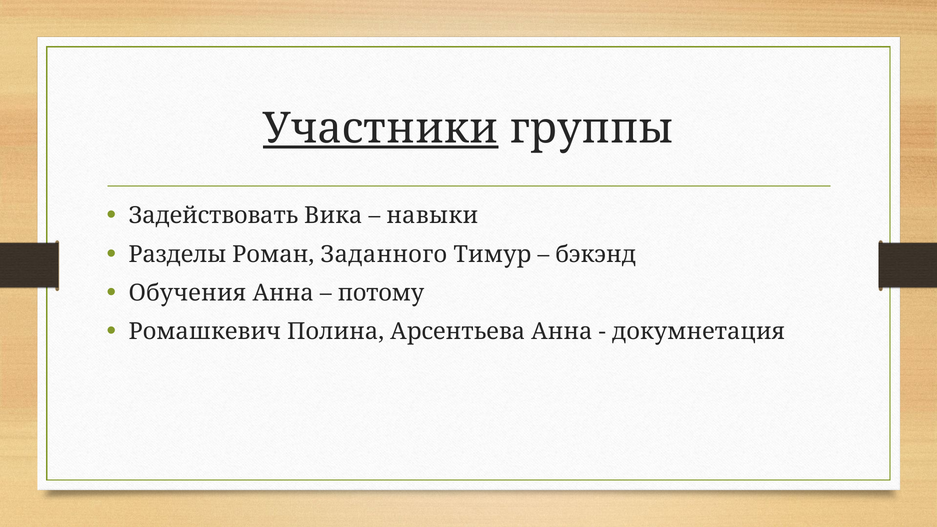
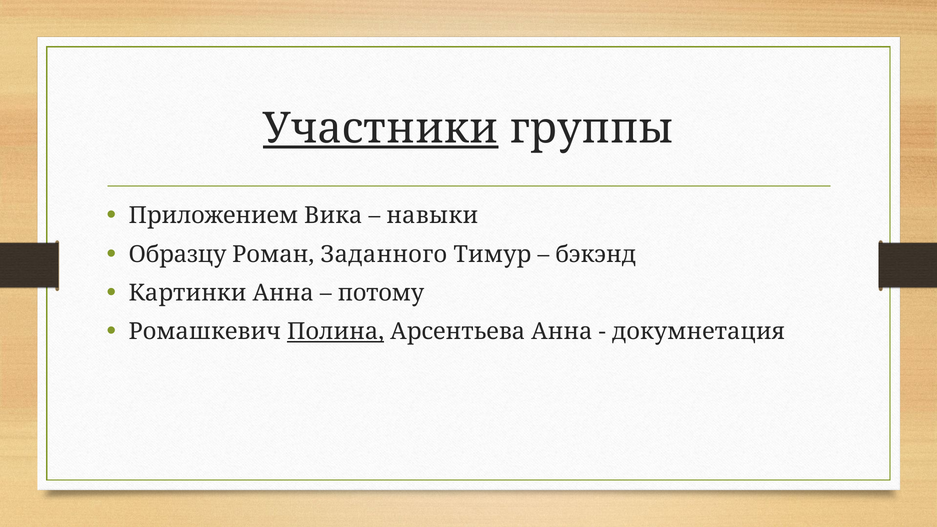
Задействовать: Задействовать -> Приложением
Разделы: Разделы -> Образцу
Обучения: Обучения -> Картинки
Полина underline: none -> present
